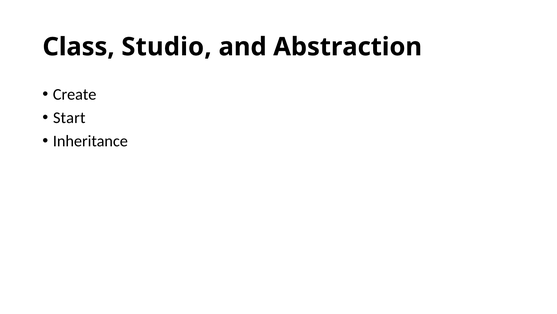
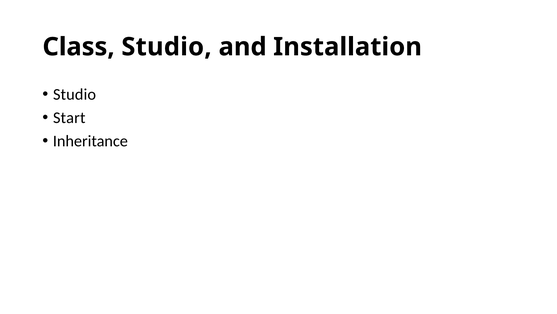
Abstraction: Abstraction -> Installation
Create at (75, 94): Create -> Studio
